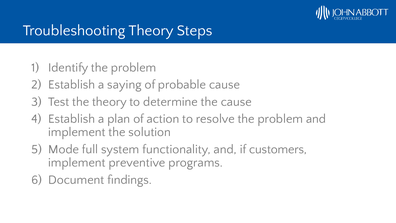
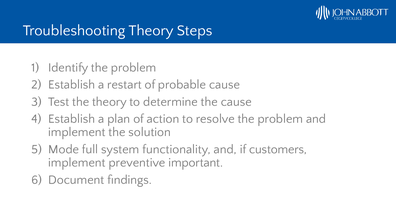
saying: saying -> restart
programs: programs -> important
